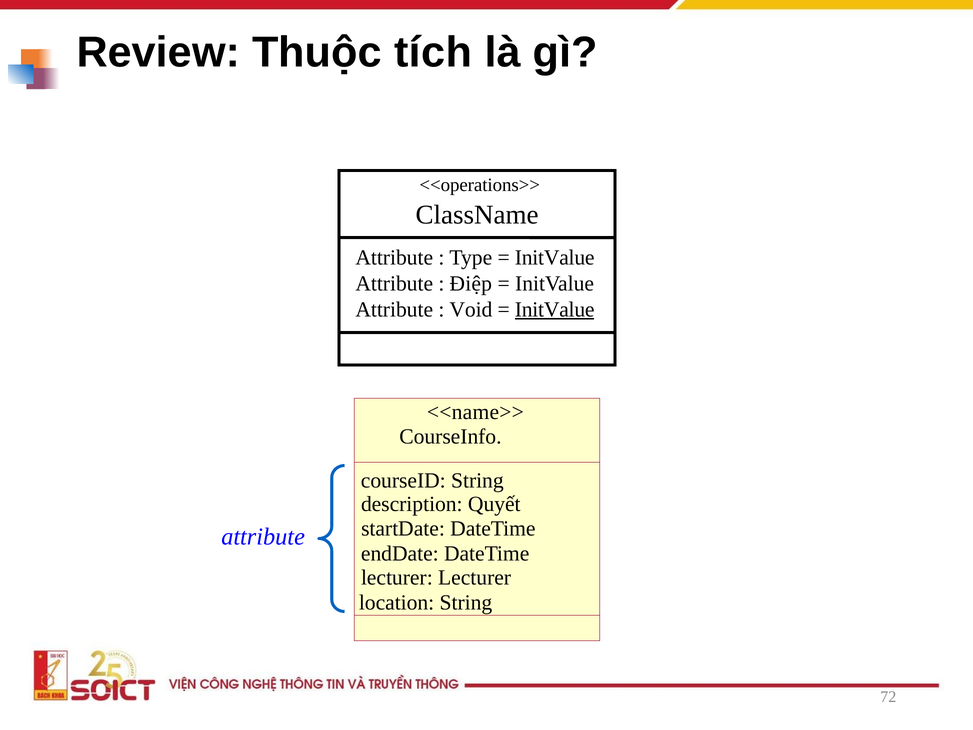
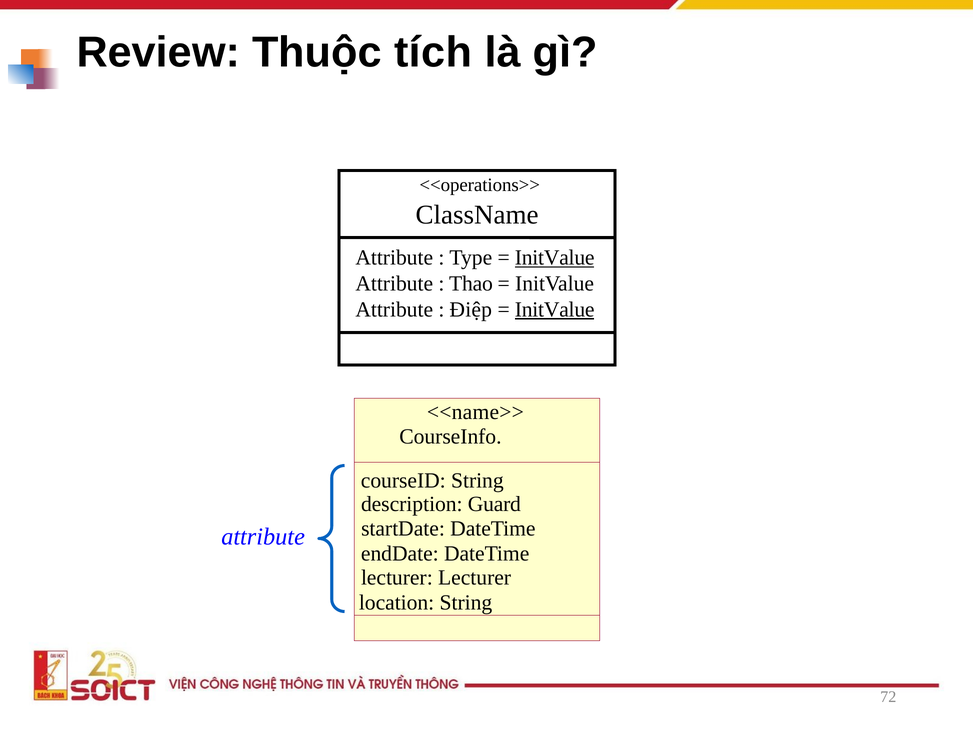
InitValue at (555, 258) underline: none -> present
Điệp: Điệp -> Thao
Void: Void -> Điệp
Quyết: Quyết -> Guard
